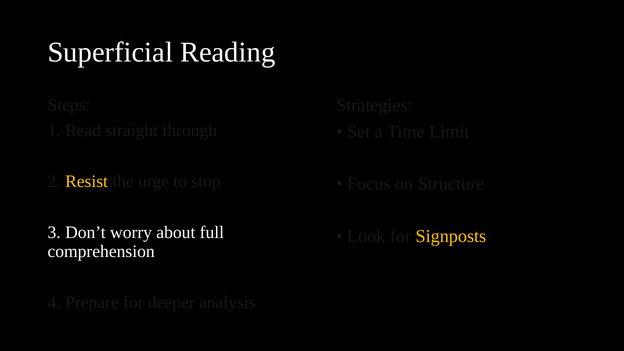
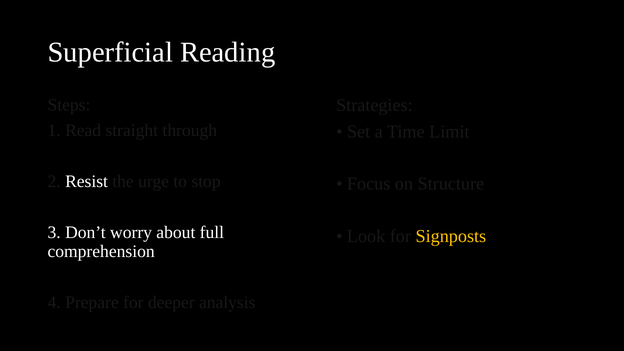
Resist colour: yellow -> white
